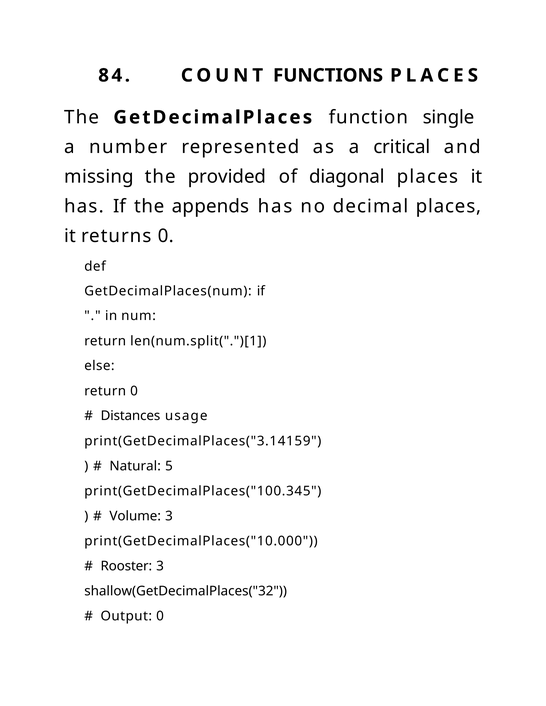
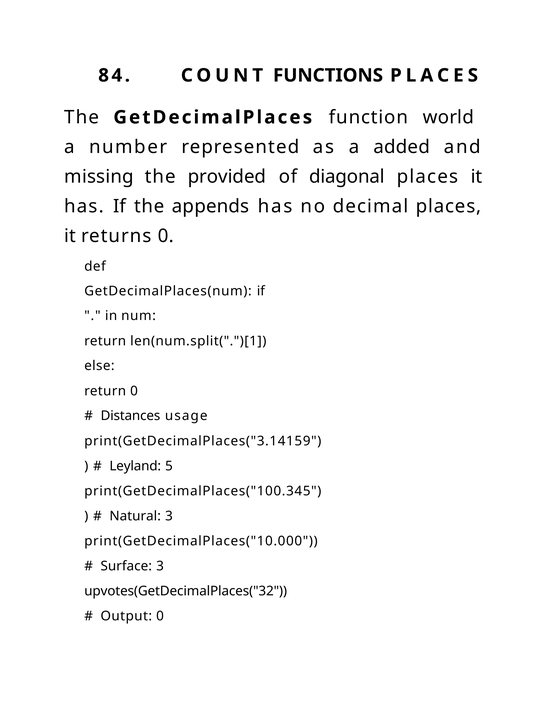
single: single -> world
critical: critical -> added
Natural: Natural -> Leyland
Volume: Volume -> Natural
Rooster: Rooster -> Surface
shallow(GetDecimalPlaces("32: shallow(GetDecimalPlaces("32 -> upvotes(GetDecimalPlaces("32
